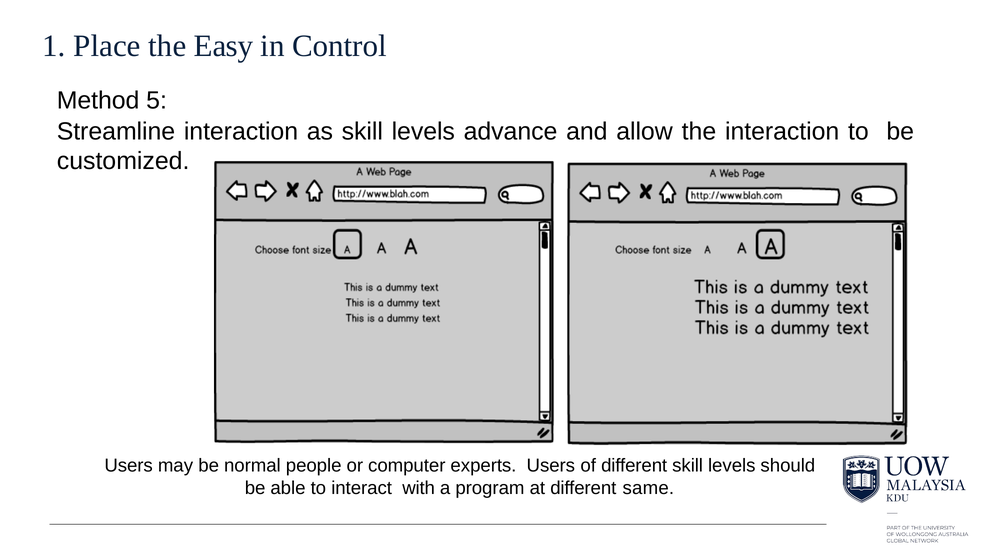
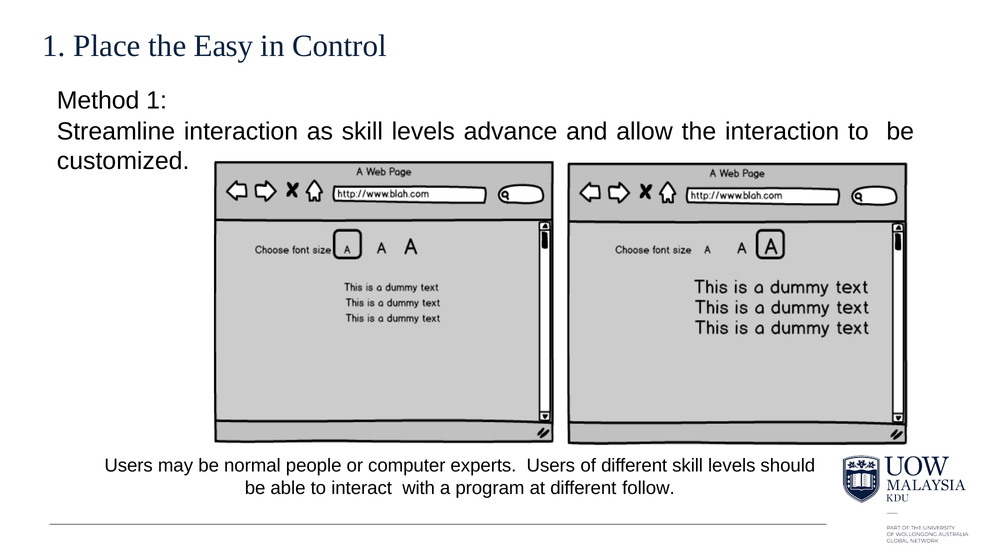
Method 5: 5 -> 1
same: same -> follow
